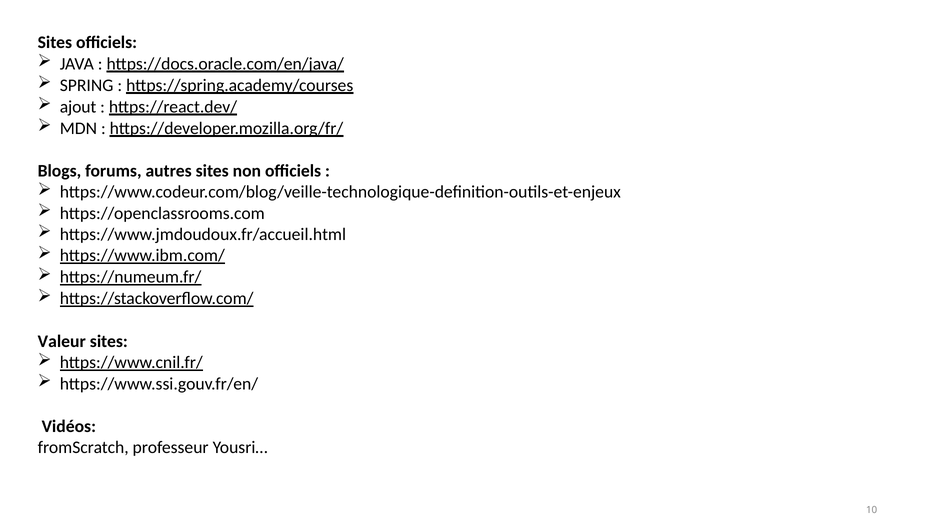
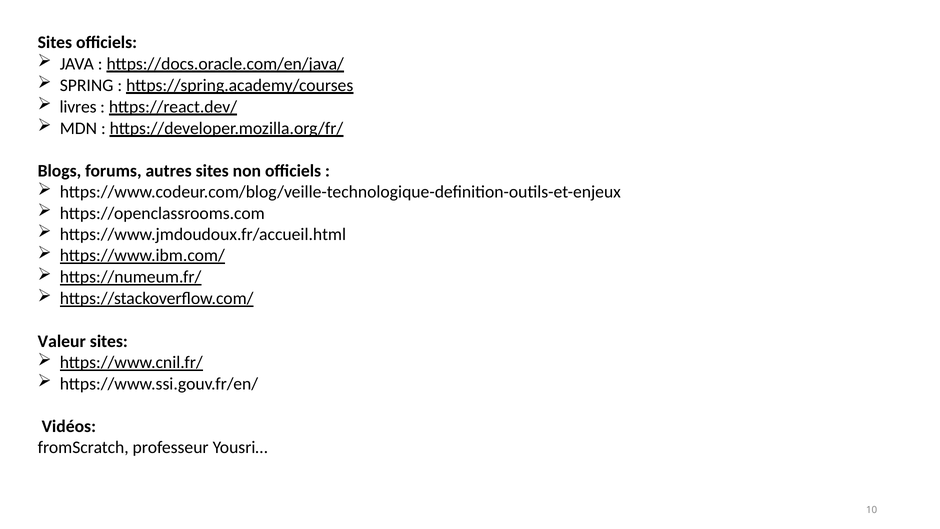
ajout: ajout -> livres
